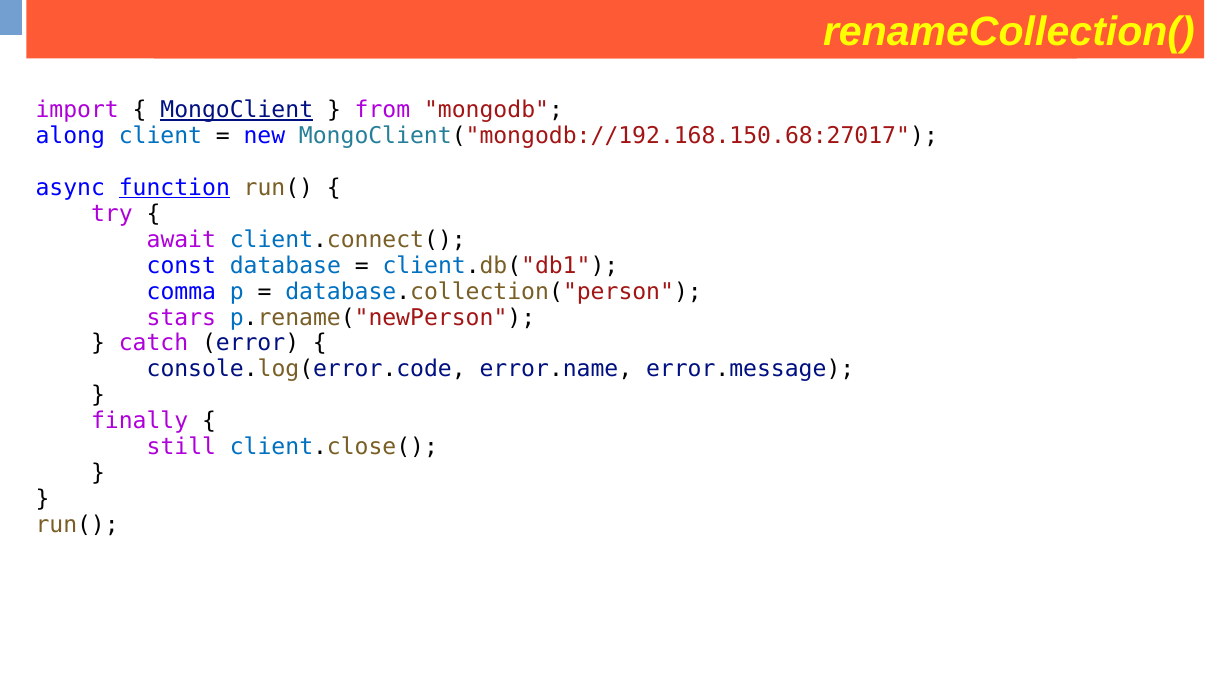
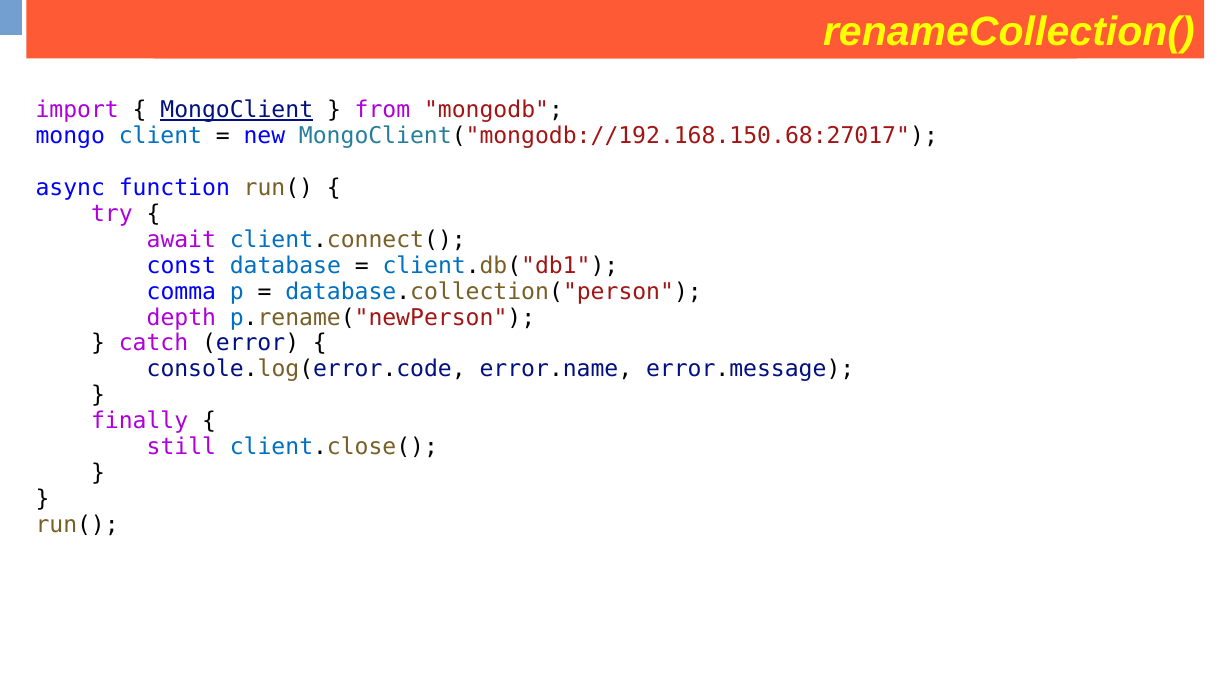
along: along -> mongo
function underline: present -> none
stars: stars -> depth
